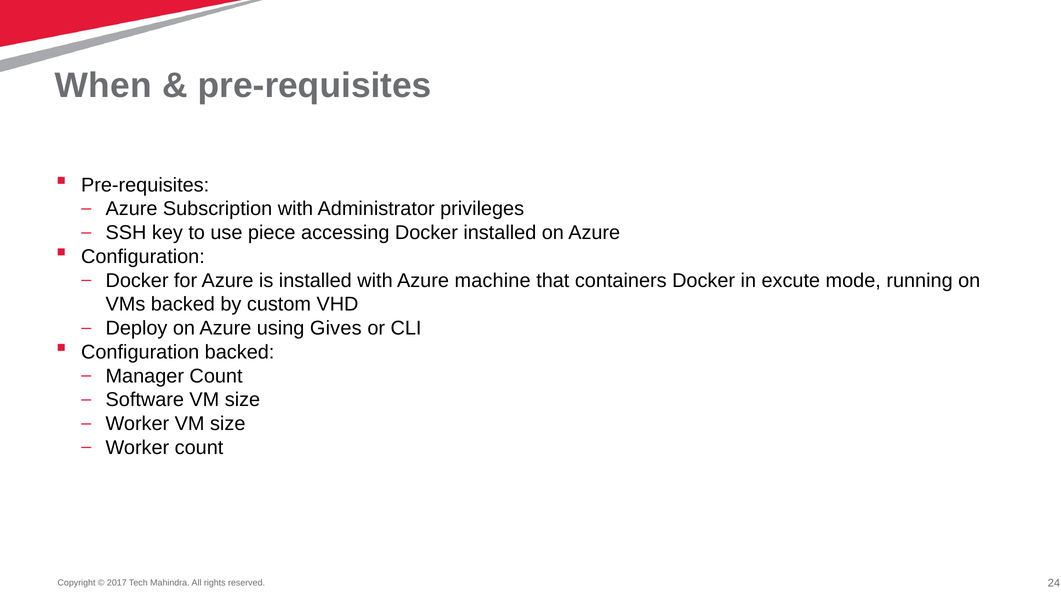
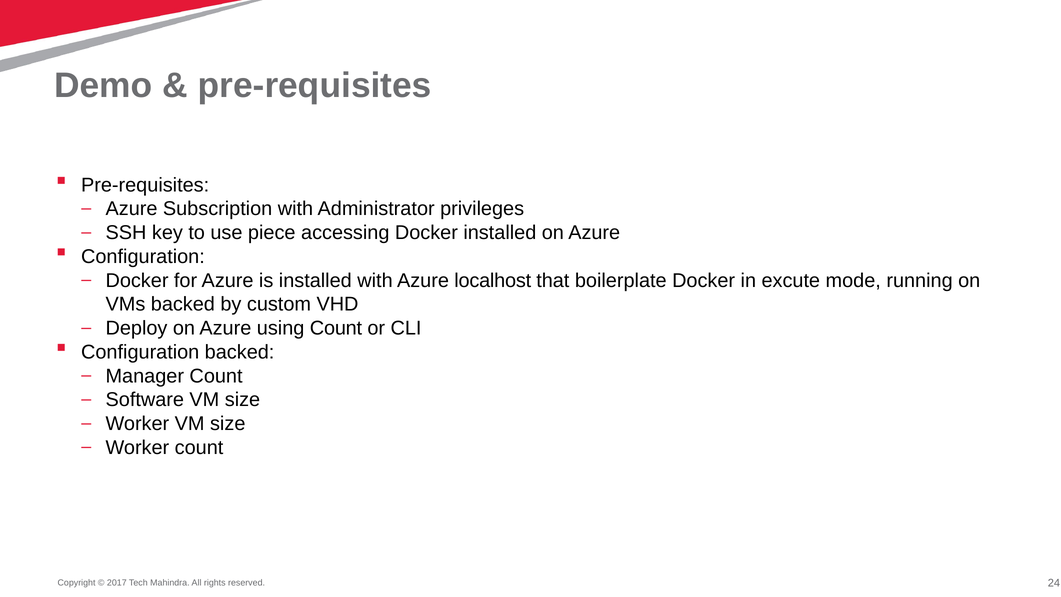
When: When -> Demo
machine: machine -> localhost
containers: containers -> boilerplate
using Gives: Gives -> Count
